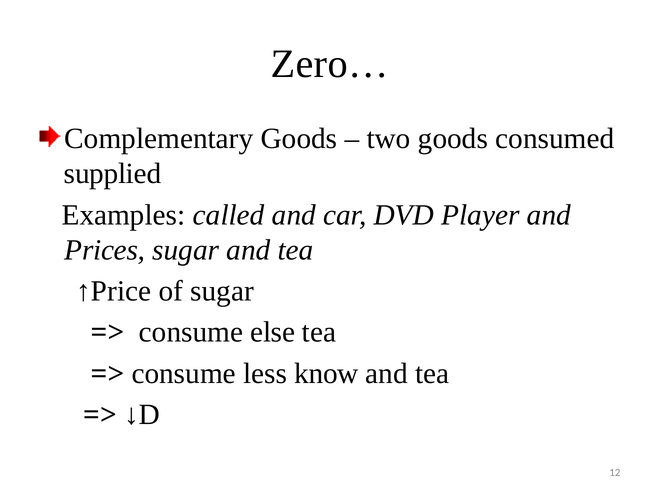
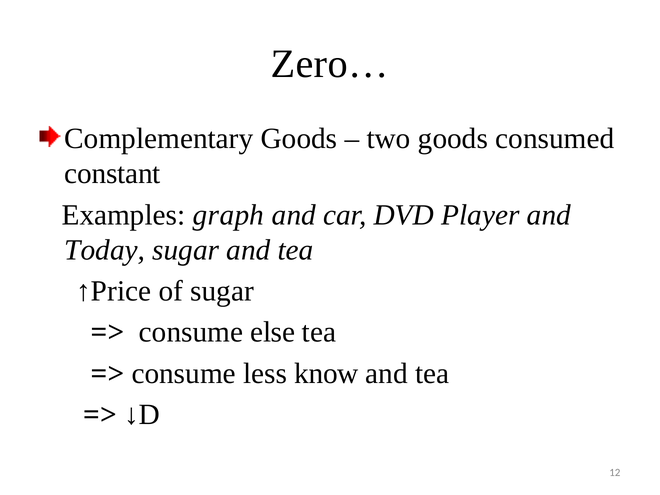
supplied: supplied -> constant
called: called -> graph
Prices: Prices -> Today
